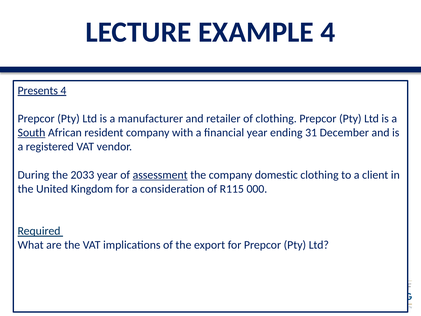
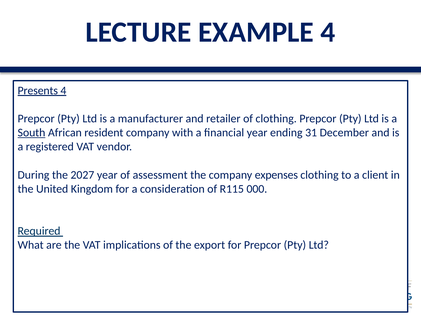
2033: 2033 -> 2027
assessment underline: present -> none
domestic: domestic -> expenses
